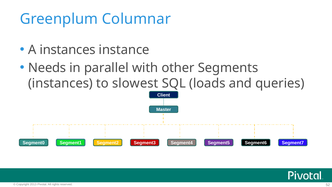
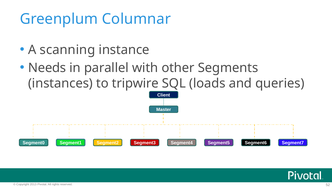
A instances: instances -> scanning
slowest: slowest -> tripwire
